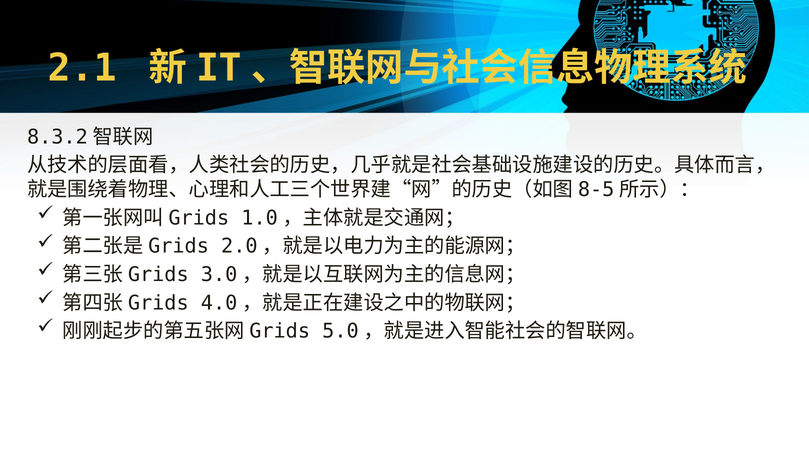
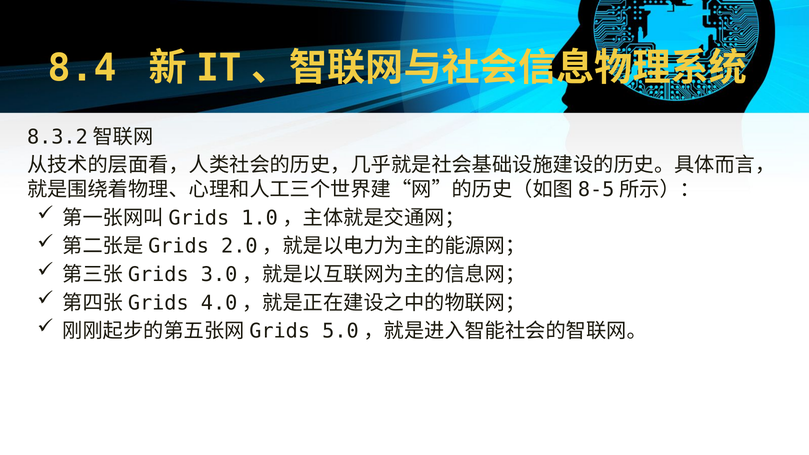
2.1: 2.1 -> 8.4
